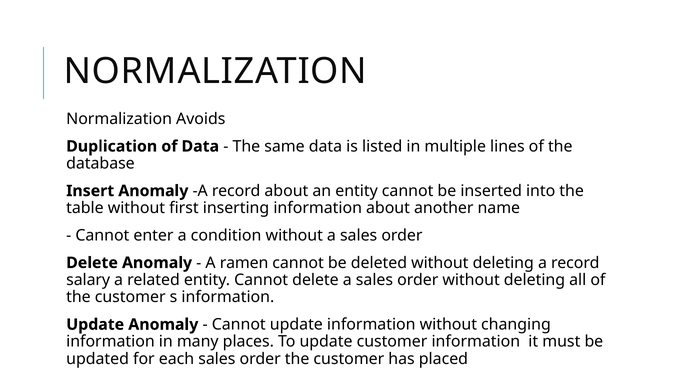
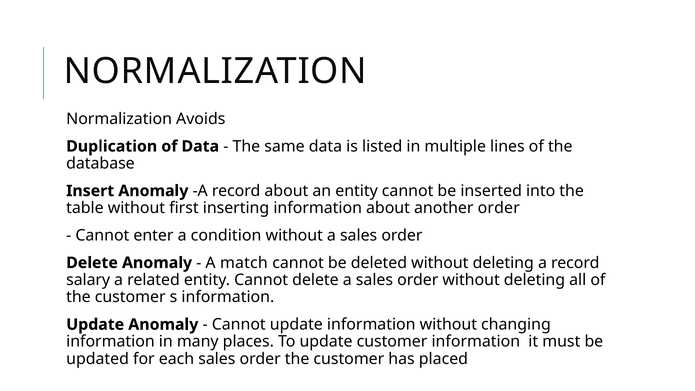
another name: name -> order
ramen: ramen -> match
